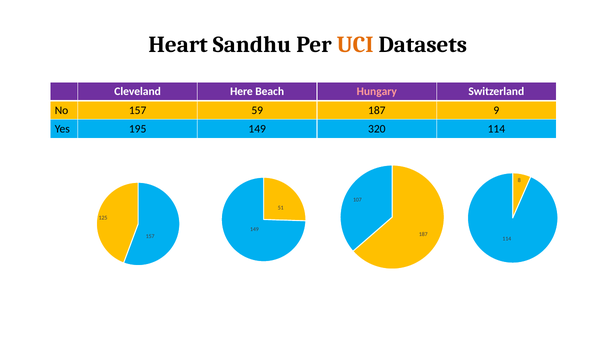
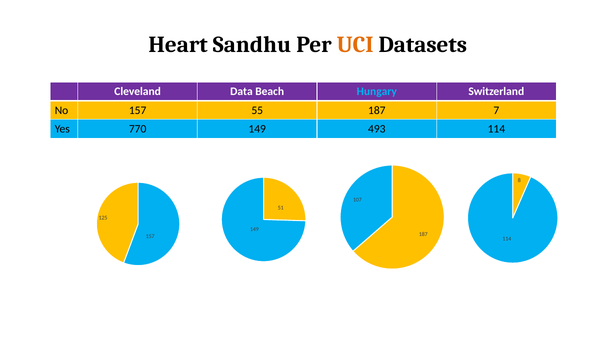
Here: Here -> Data
Hungary colour: pink -> light blue
59: 59 -> 55
9: 9 -> 7
195: 195 -> 770
320: 320 -> 493
